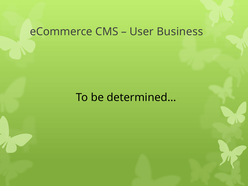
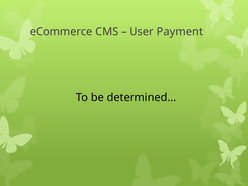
Business: Business -> Payment
